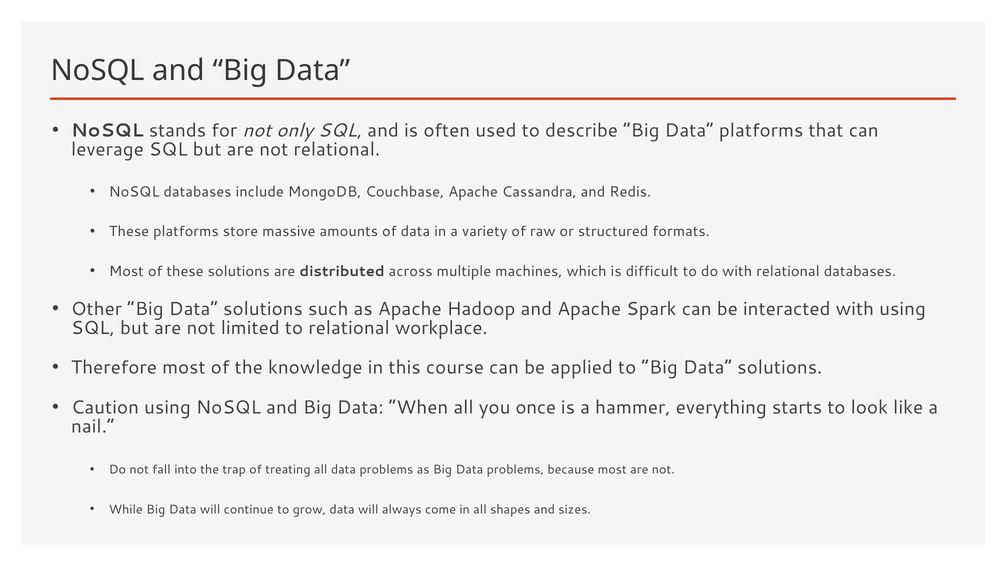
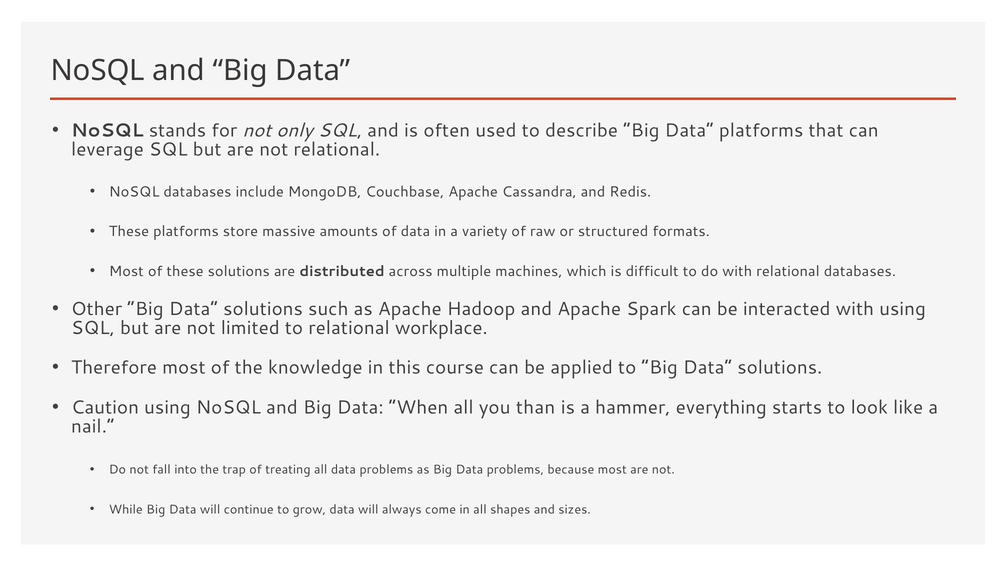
once: once -> than
